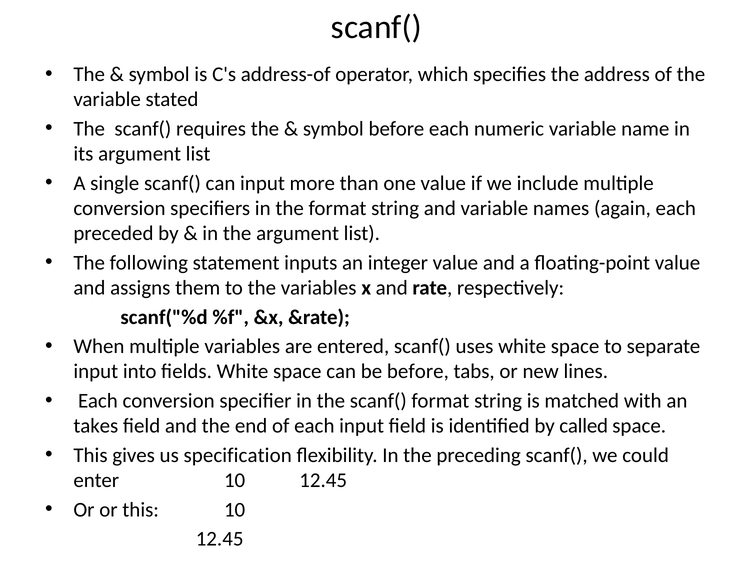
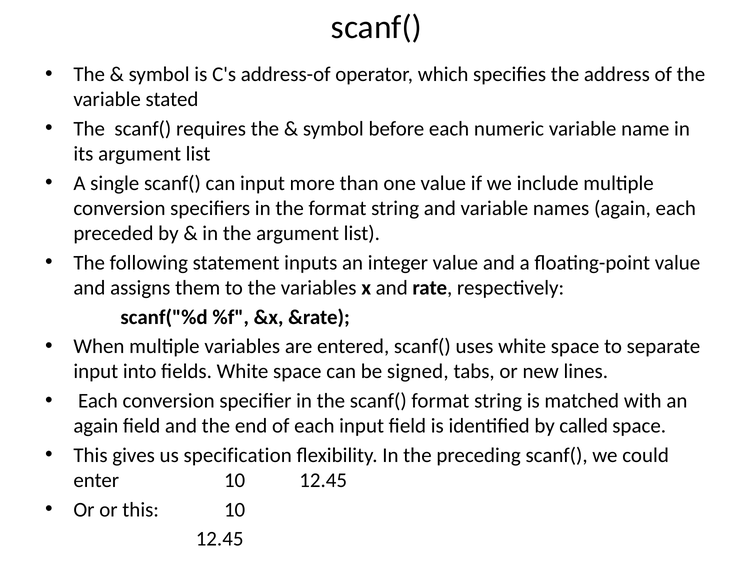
be before: before -> signed
takes at (96, 426): takes -> again
